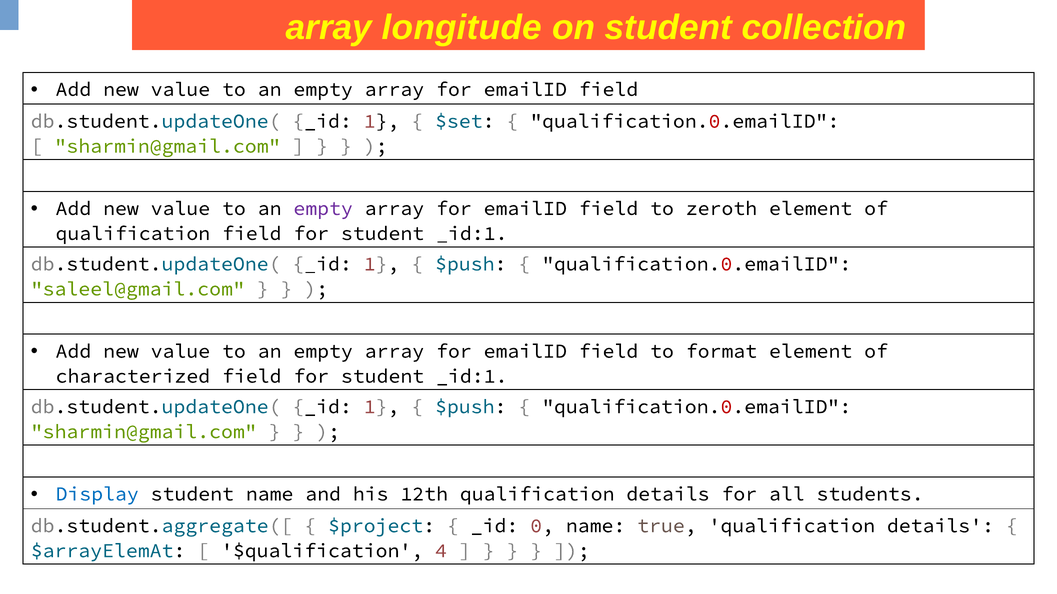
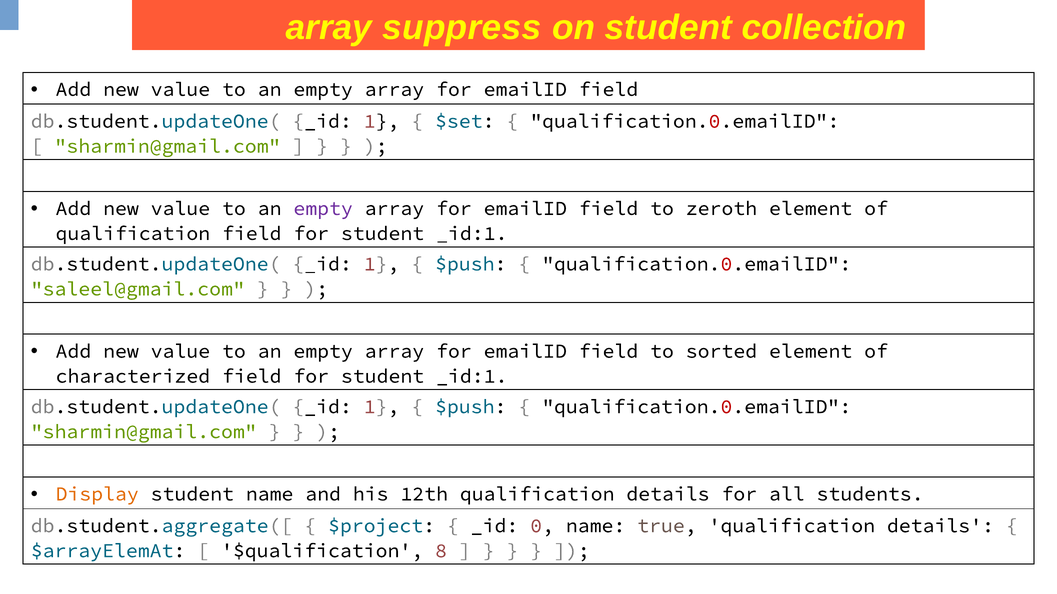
longitude: longitude -> suppress
format: format -> sorted
Display colour: blue -> orange
4: 4 -> 8
